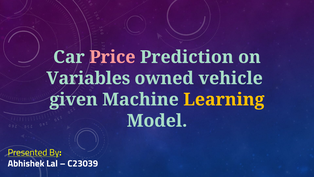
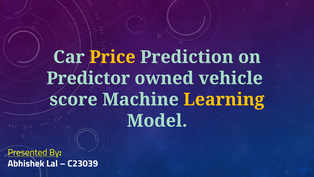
Price colour: pink -> yellow
Variables: Variables -> Predictor
given: given -> score
